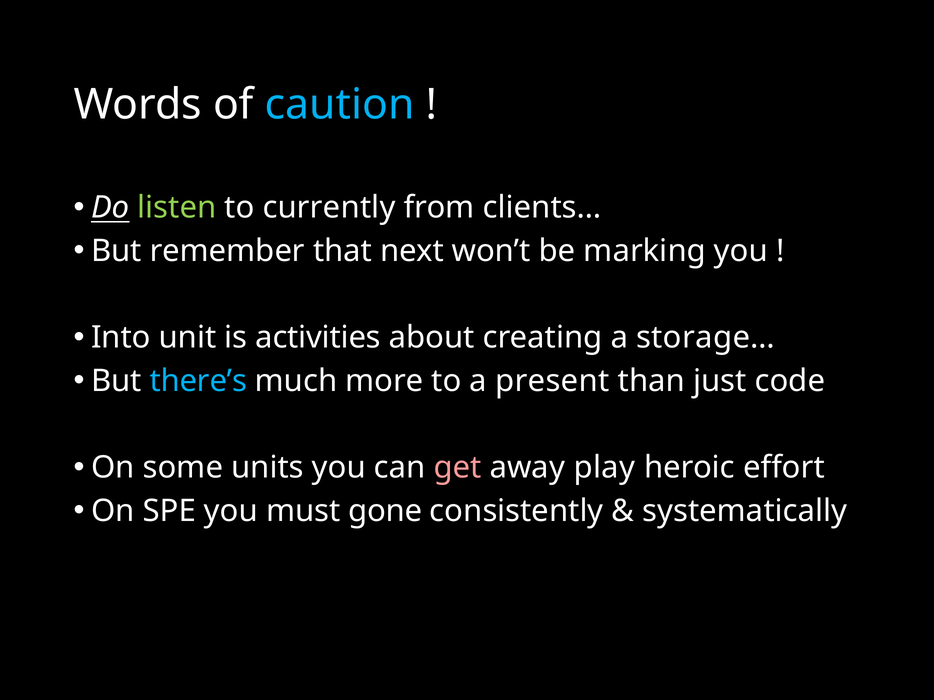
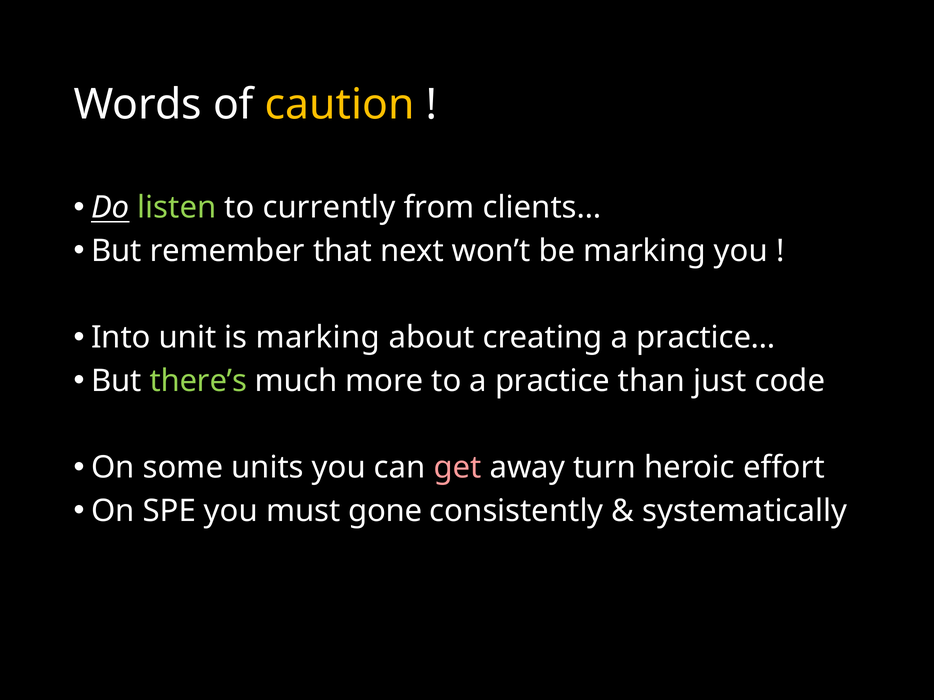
caution colour: light blue -> yellow
is activities: activities -> marking
storage…: storage… -> practice…
there’s colour: light blue -> light green
present: present -> practice
play: play -> turn
